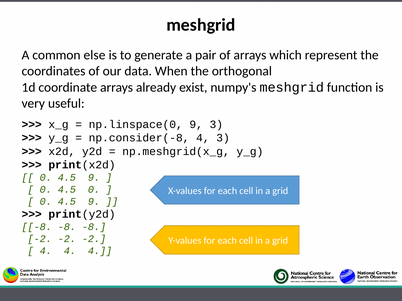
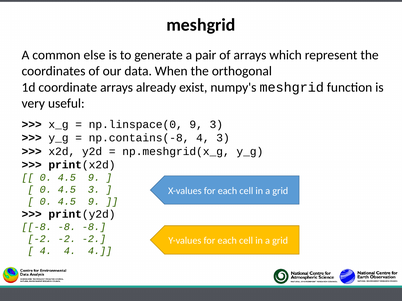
np.consider(-8: np.consider(-8 -> np.contains(-8
4.5 0: 0 -> 3
